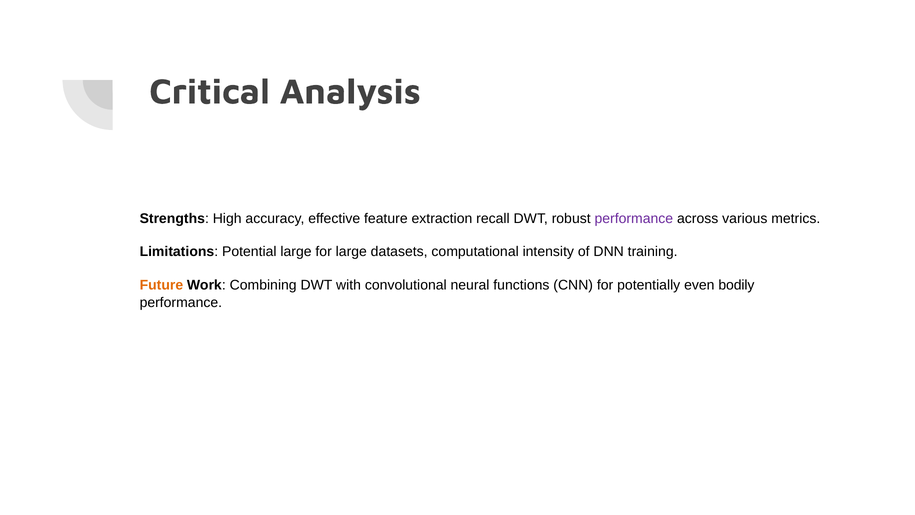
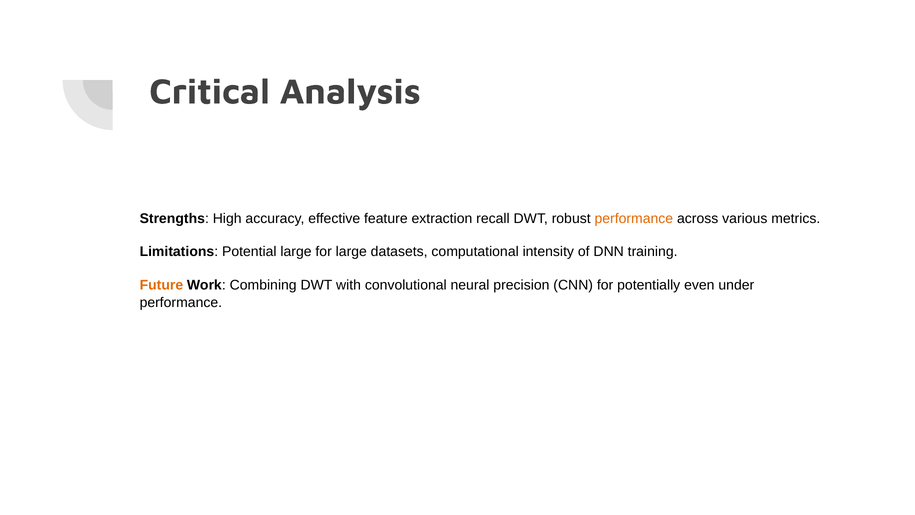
performance at (634, 219) colour: purple -> orange
functions: functions -> precision
bodily: bodily -> under
